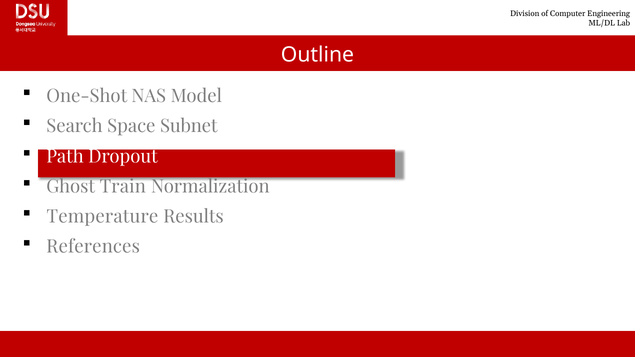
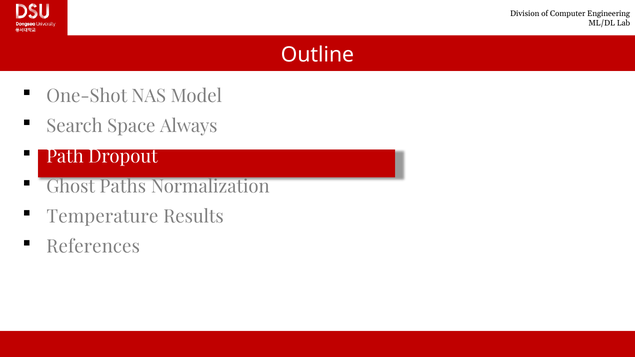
Subnet: Subnet -> Always
Train: Train -> Paths
